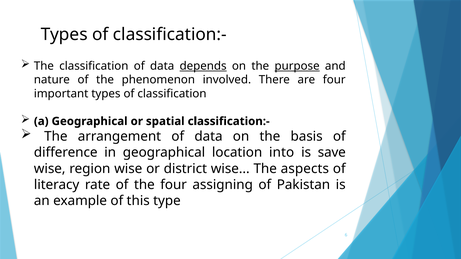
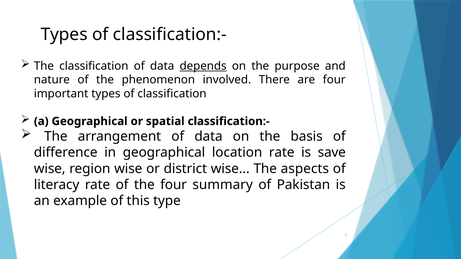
purpose underline: present -> none
location into: into -> rate
assigning: assigning -> summary
